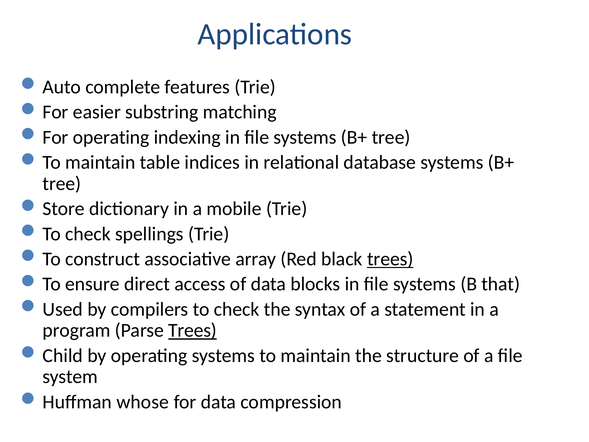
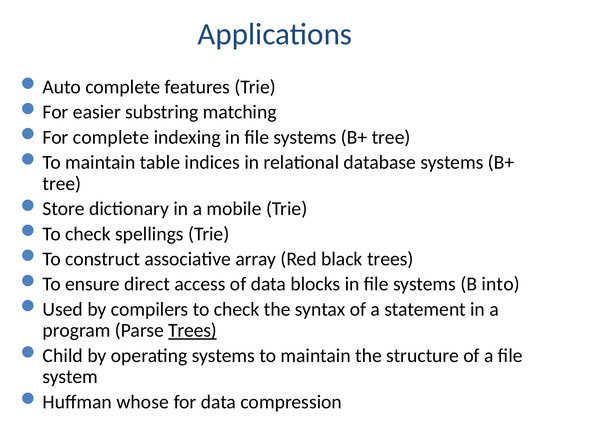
For operating: operating -> complete
trees at (390, 259) underline: present -> none
that: that -> into
